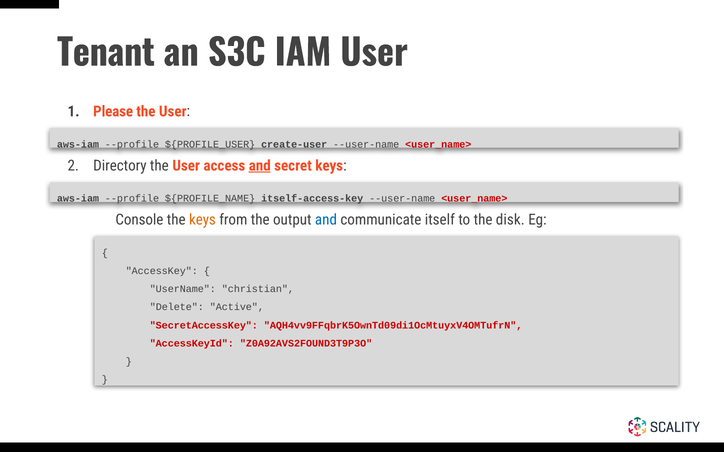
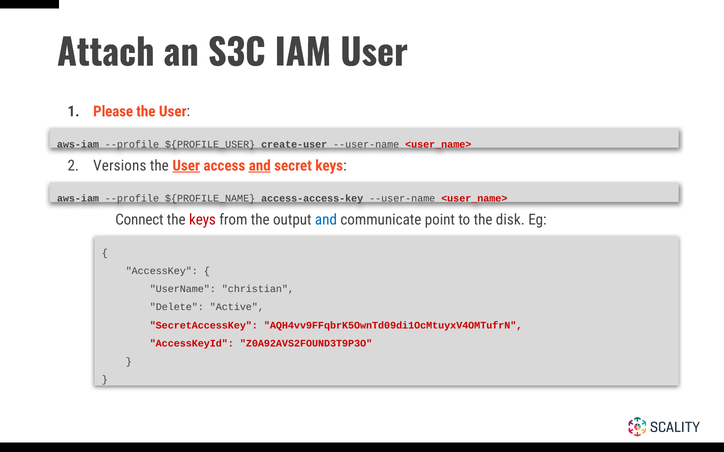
Tenant: Tenant -> Attach
Directory: Directory -> Versions
User at (186, 166) underline: none -> present
itself-access-key: itself-access-key -> access-access-key
Console: Console -> Connect
keys at (202, 220) colour: orange -> red
itself: itself -> point
